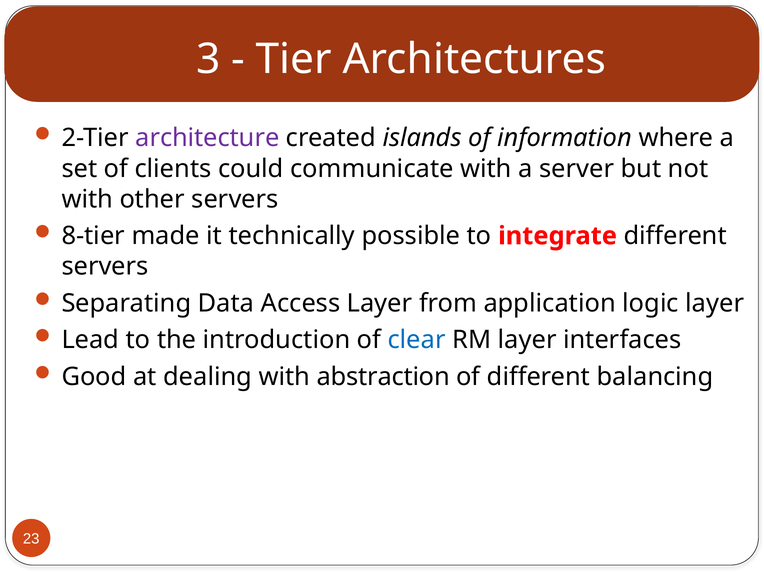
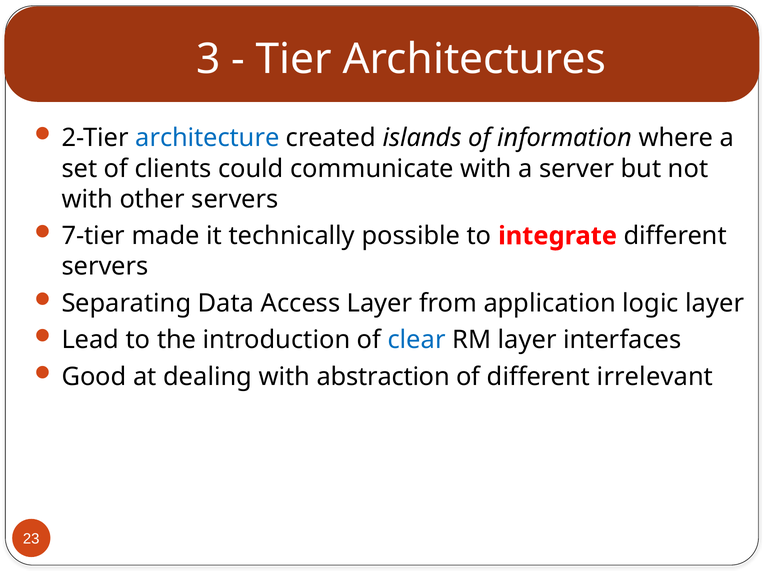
architecture colour: purple -> blue
8-tier: 8-tier -> 7-tier
balancing: balancing -> irrelevant
